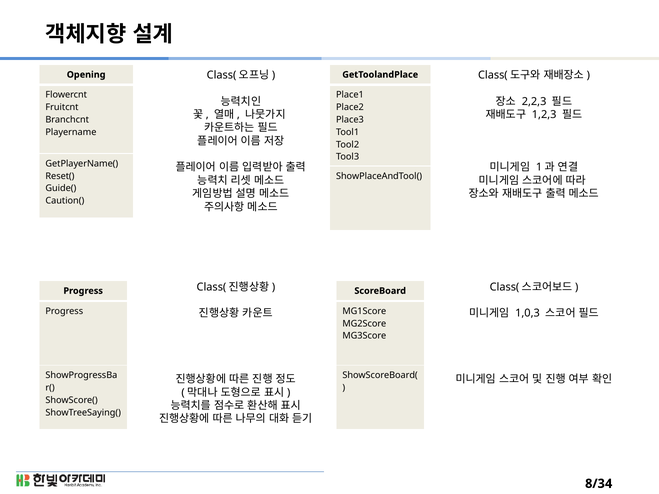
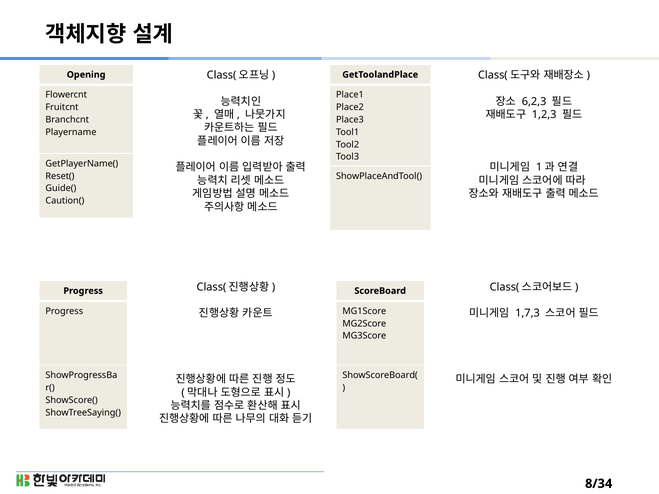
2,2,3: 2,2,3 -> 6,2,3
1,0,3: 1,0,3 -> 1,7,3
